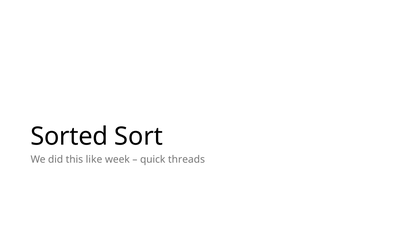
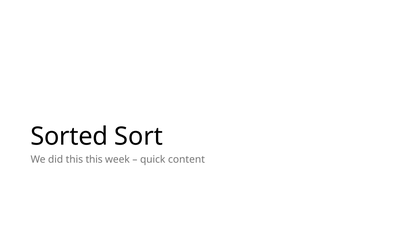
this like: like -> this
threads: threads -> content
